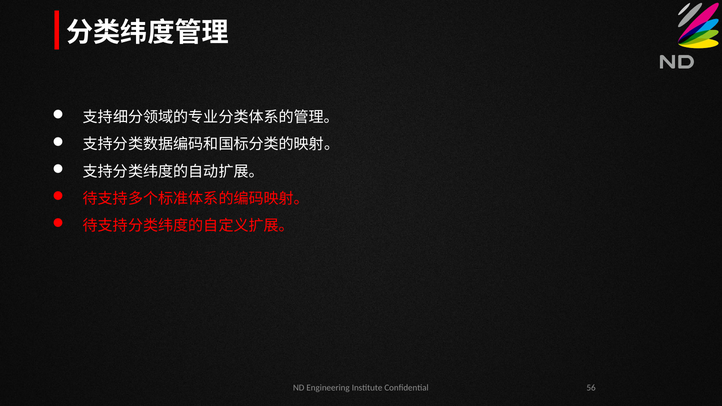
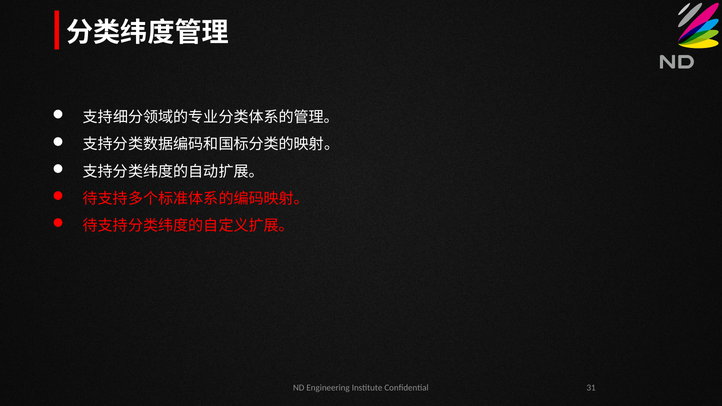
56: 56 -> 31
